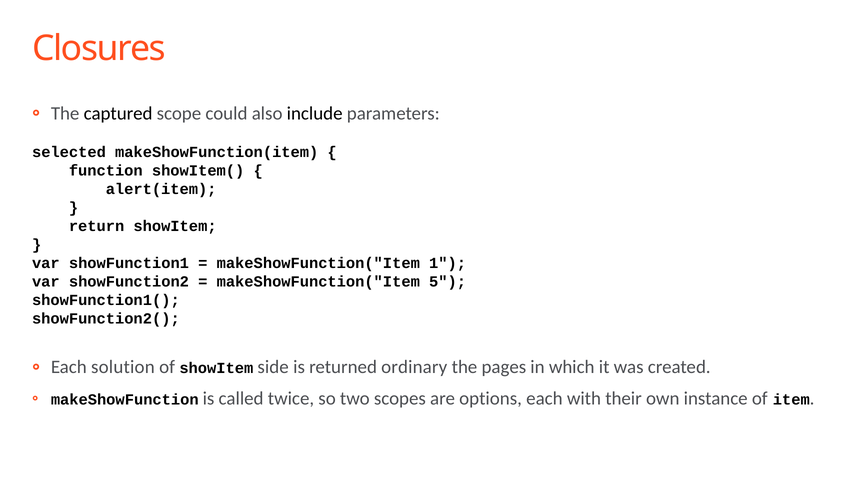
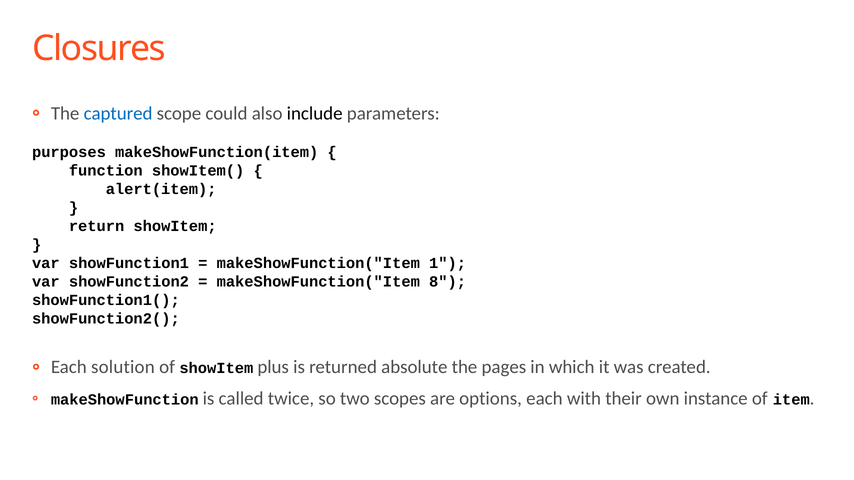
captured colour: black -> blue
selected: selected -> purposes
5: 5 -> 8
side: side -> plus
ordinary: ordinary -> absolute
